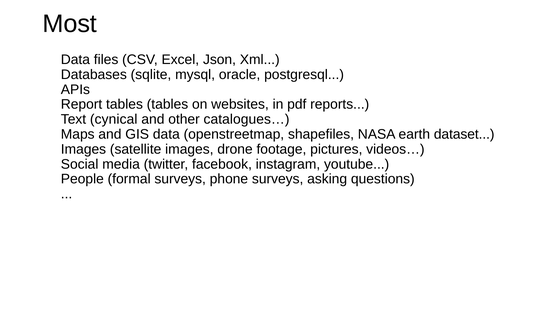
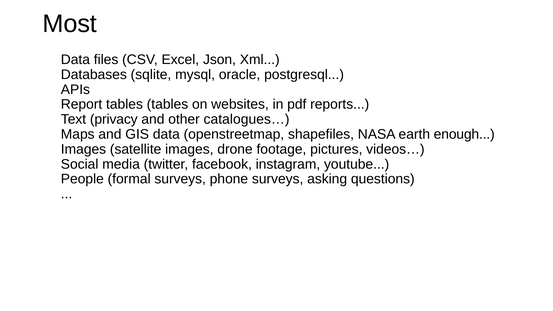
cynical: cynical -> privacy
dataset: dataset -> enough
